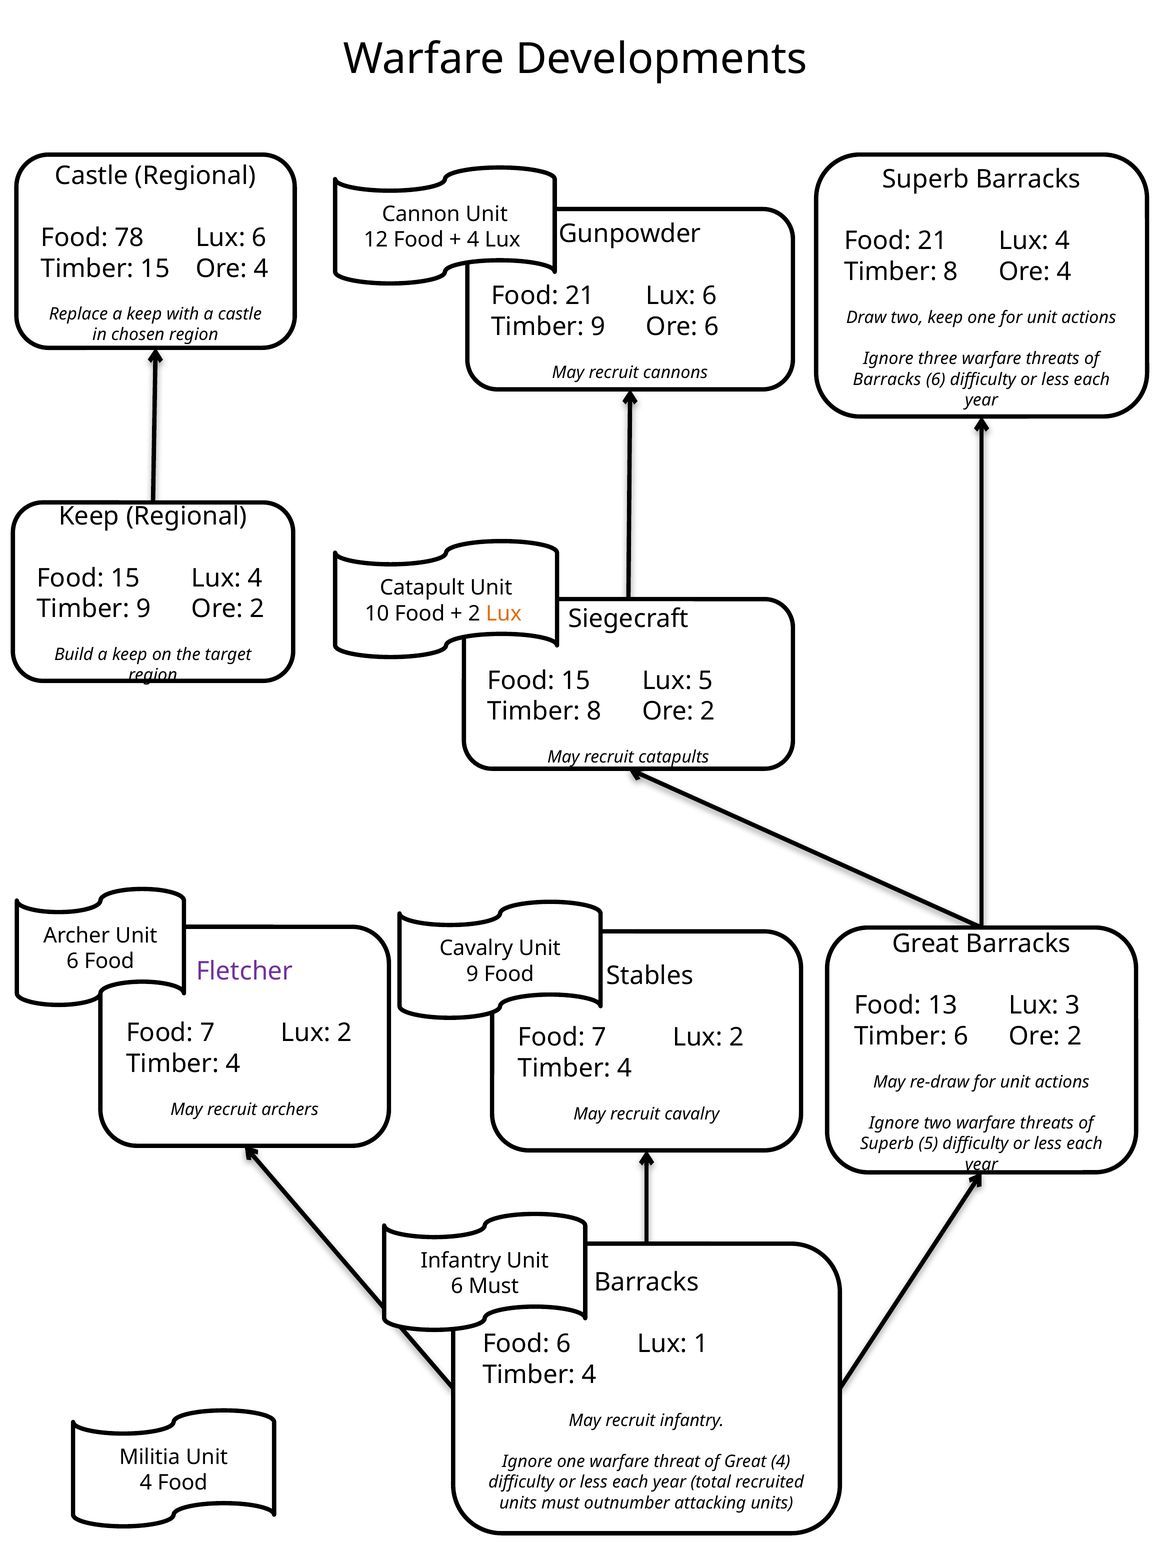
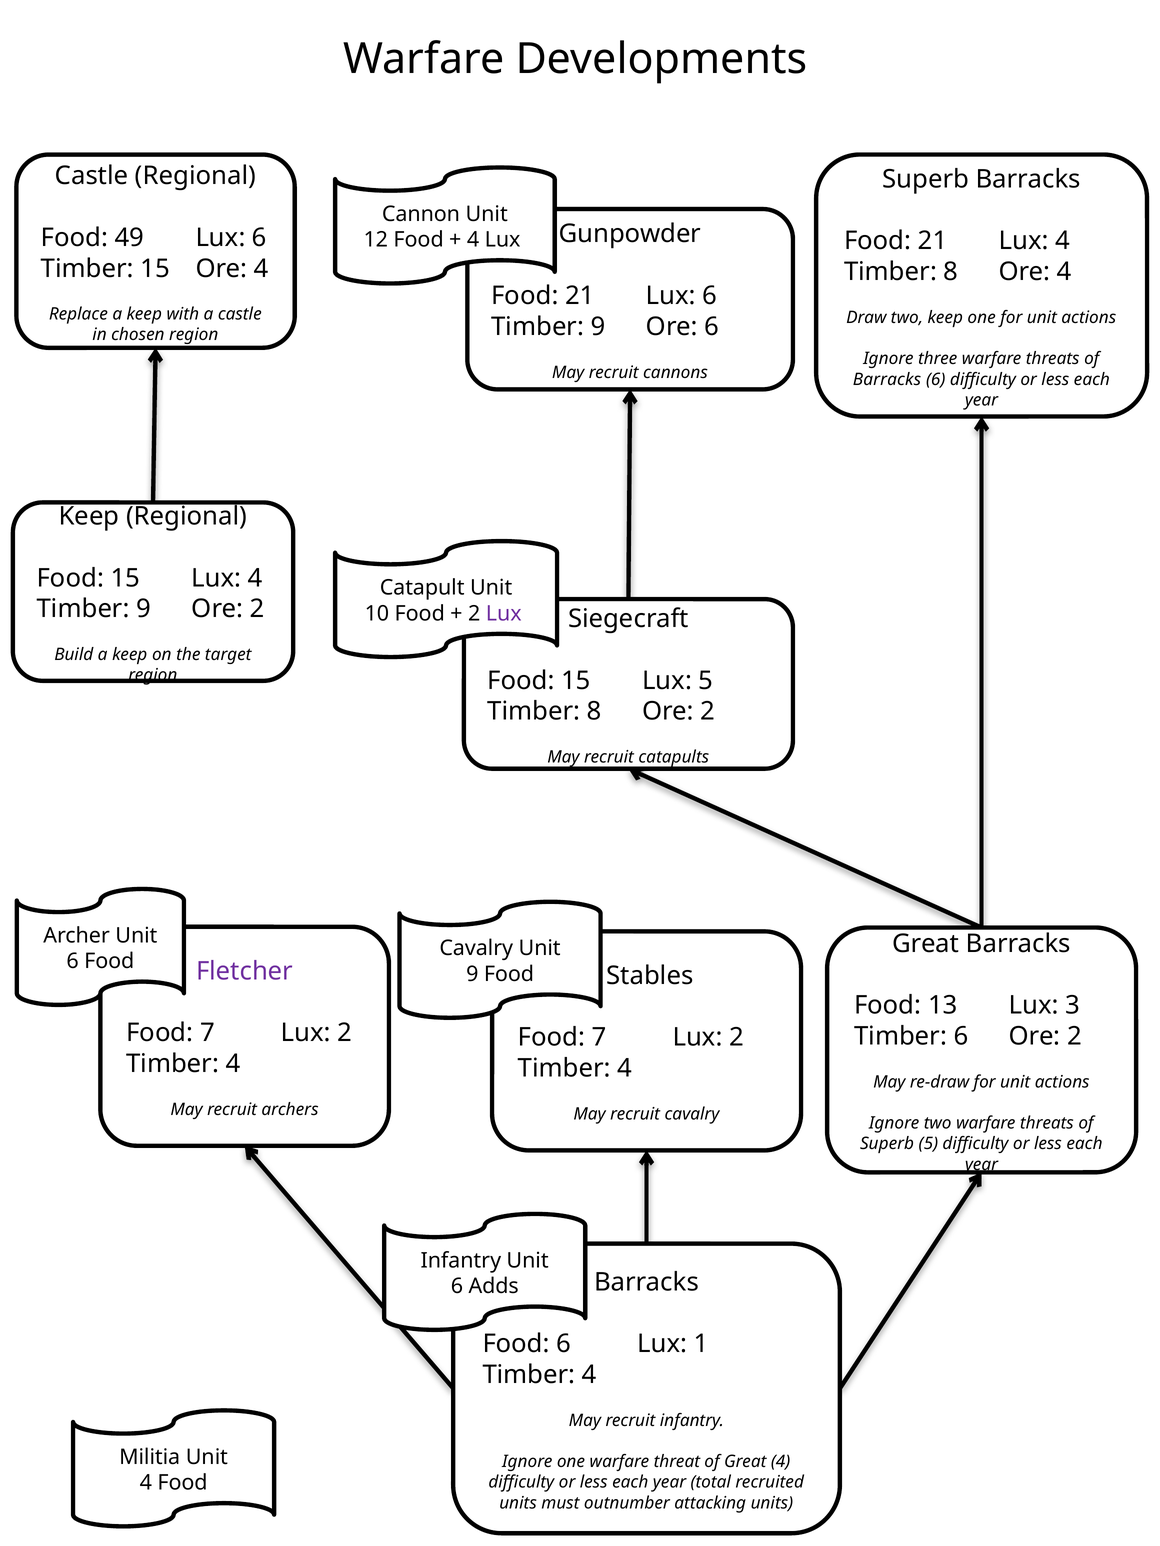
78: 78 -> 49
Lux at (504, 614) colour: orange -> purple
6 Must: Must -> Adds
